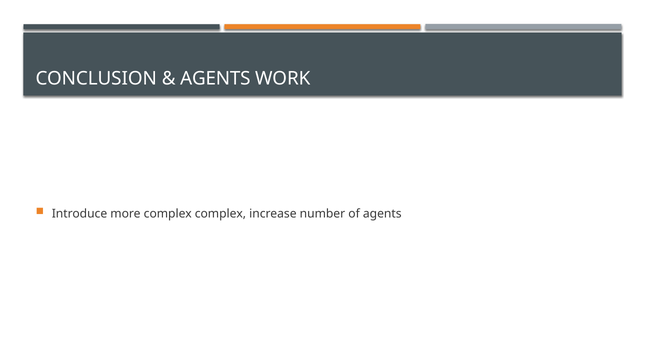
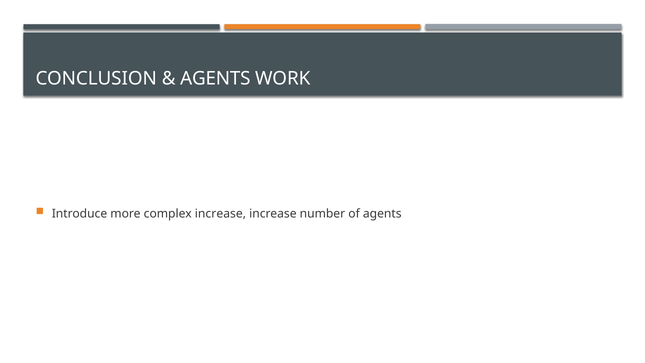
complex complex: complex -> increase
